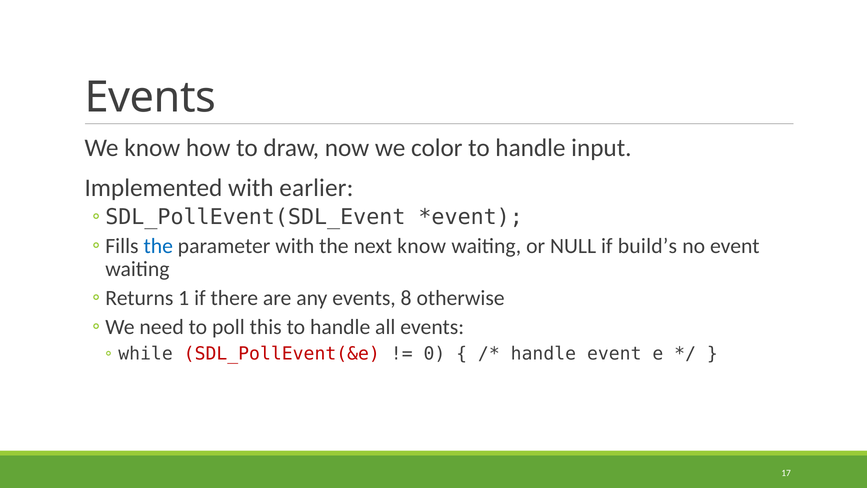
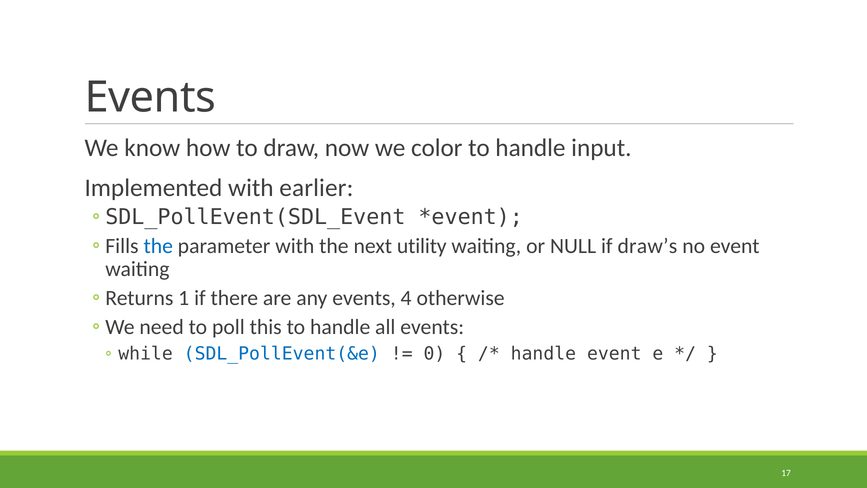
next know: know -> utility
build’s: build’s -> draw’s
8: 8 -> 4
SDL_PollEvent(&e colour: red -> blue
